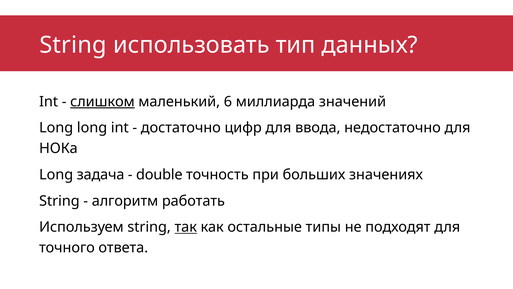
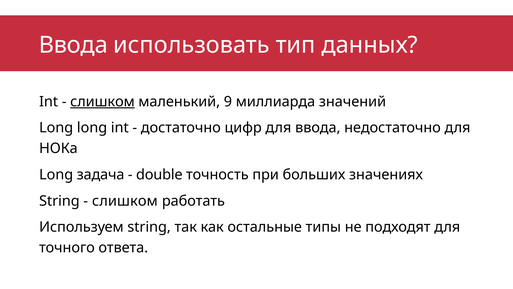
String at (73, 45): String -> Ввода
6: 6 -> 9
алгоритм at (125, 201): алгоритм -> слишком
так underline: present -> none
